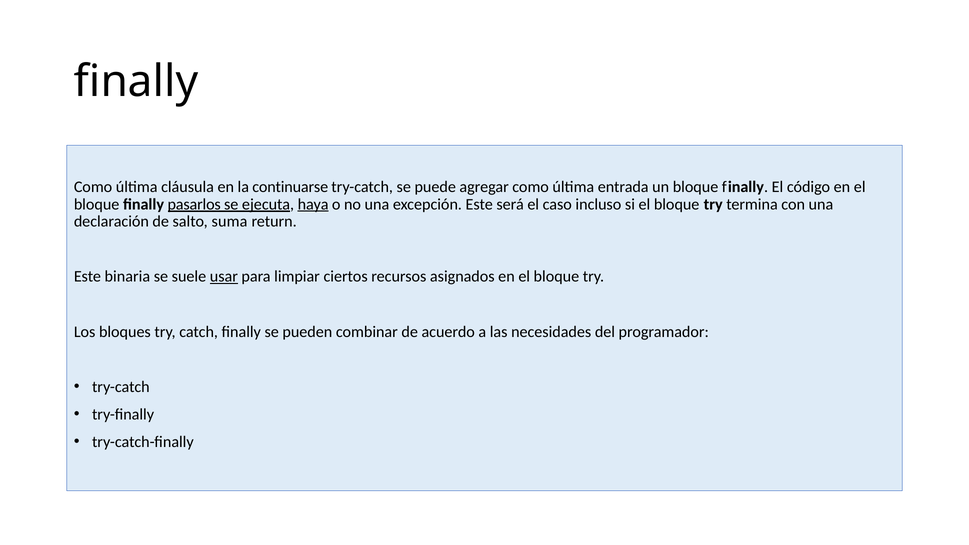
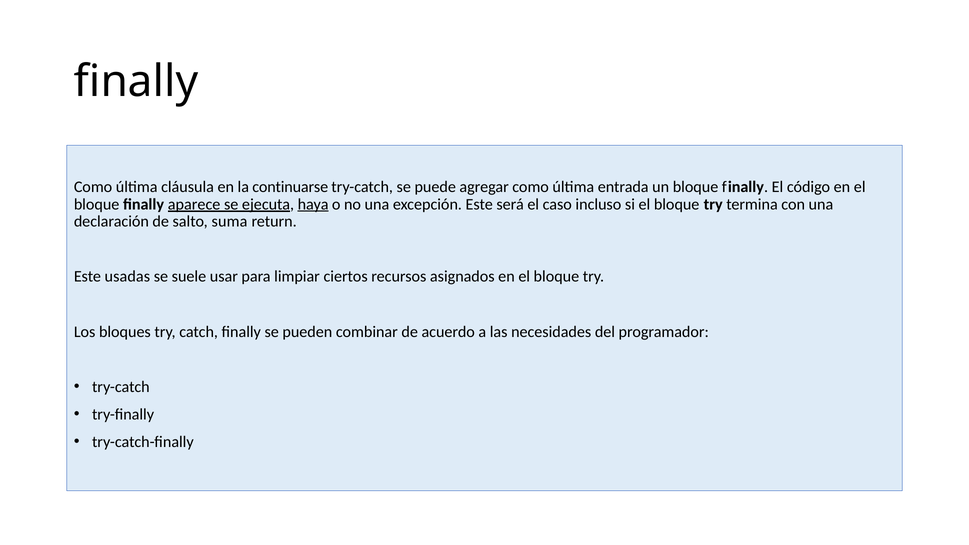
pasarlos: pasarlos -> aparece
binaria: binaria -> usadas
usar underline: present -> none
